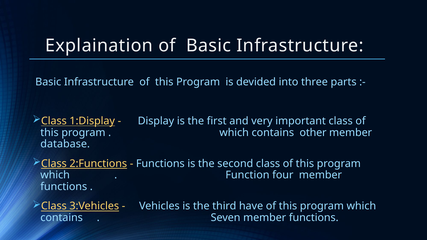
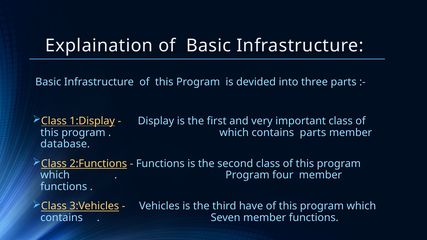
contains other: other -> parts
Function at (247, 175): Function -> Program
